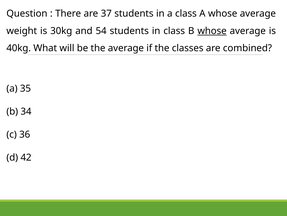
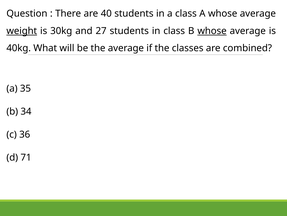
37: 37 -> 40
weight underline: none -> present
54: 54 -> 27
42: 42 -> 71
